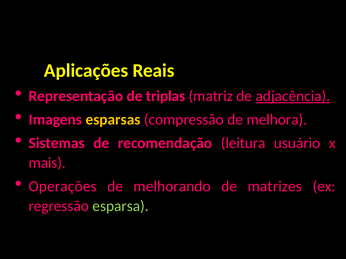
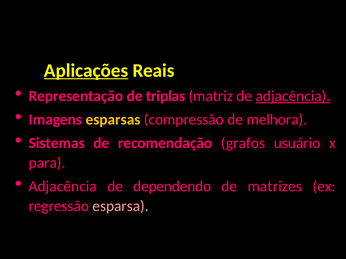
Aplicações underline: none -> present
leitura: leitura -> grafos
mais: mais -> para
Operações at (63, 187): Operações -> Adjacência
melhorando: melhorando -> dependendo
esparsa colour: light green -> pink
